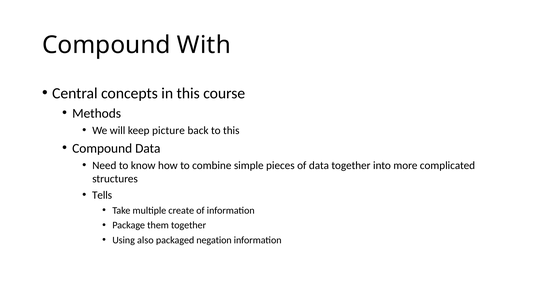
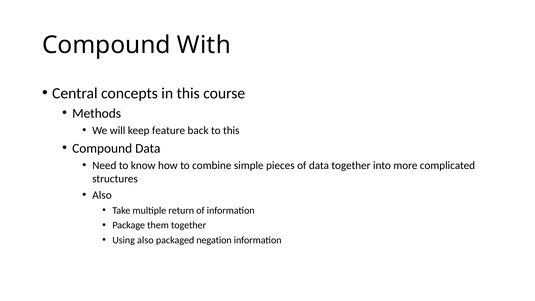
picture: picture -> feature
Tells at (102, 195): Tells -> Also
create: create -> return
